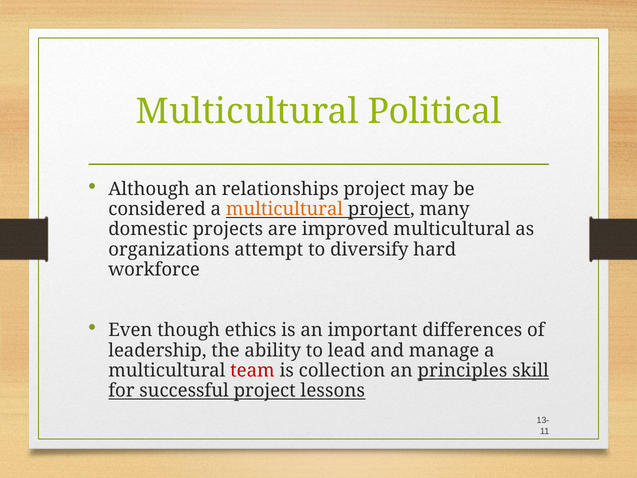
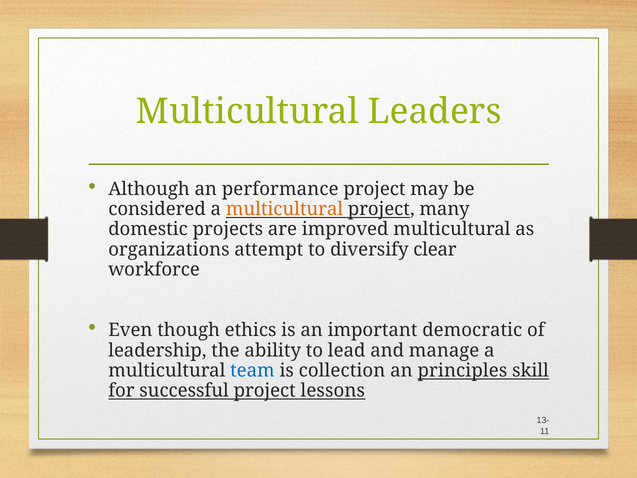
Political: Political -> Leaders
relationships: relationships -> performance
hard: hard -> clear
differences: differences -> democratic
team colour: red -> blue
